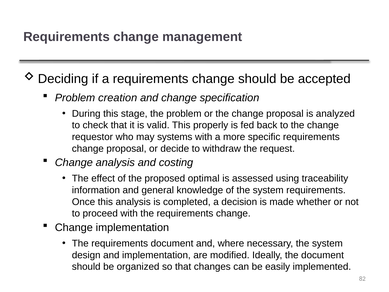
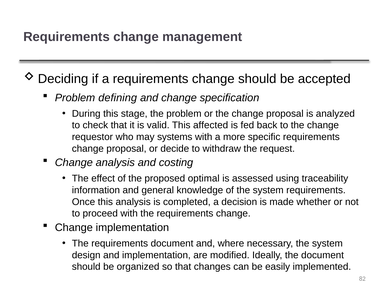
creation: creation -> defining
properly: properly -> affected
